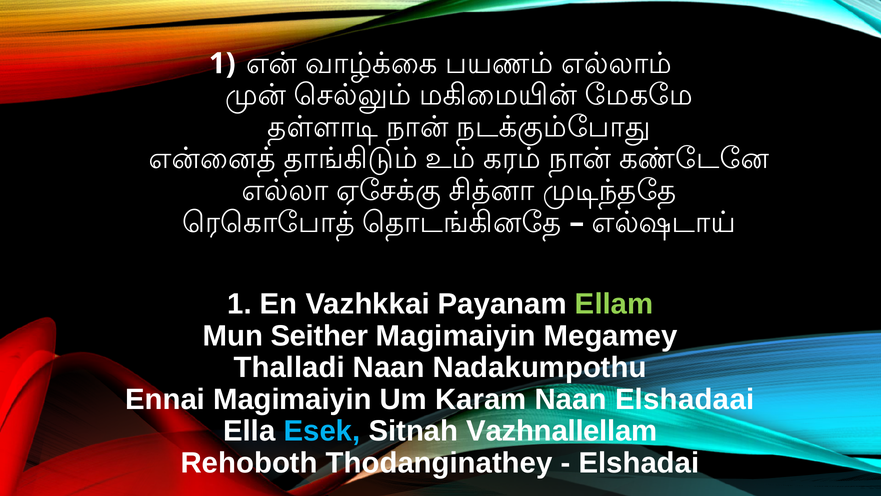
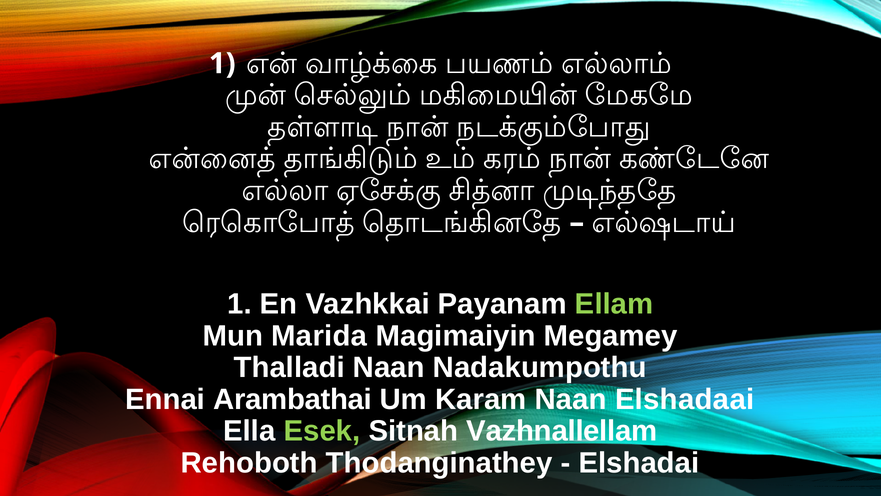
Seither: Seither -> Marida
Ennai Magimaiyin: Magimaiyin -> Arambathai
Esek colour: light blue -> light green
